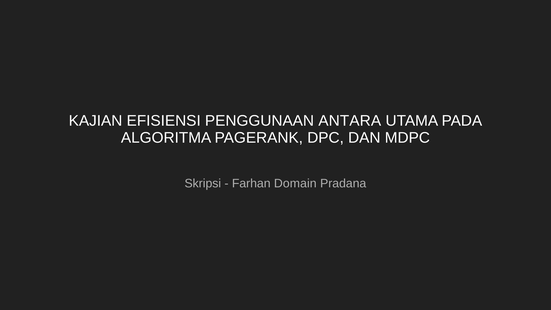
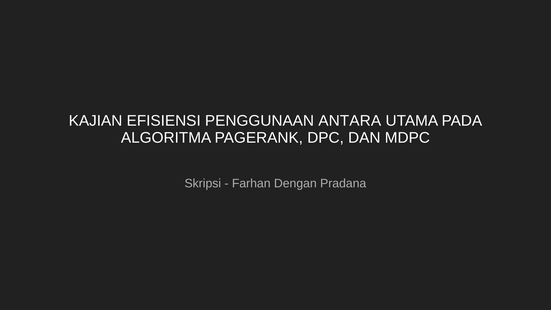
Domain: Domain -> Dengan
